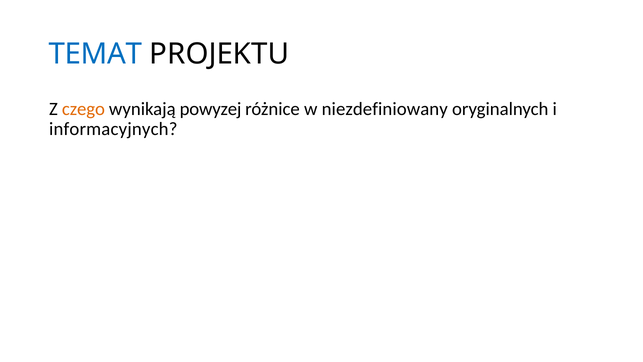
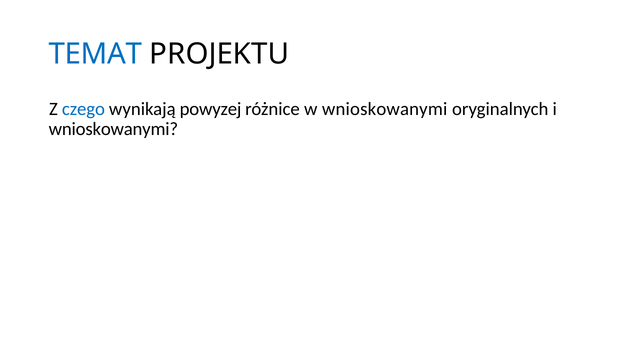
czego colour: orange -> blue
w niezdefiniowany: niezdefiniowany -> wnioskowanymi
informacyjnych at (113, 129): informacyjnych -> wnioskowanymi
